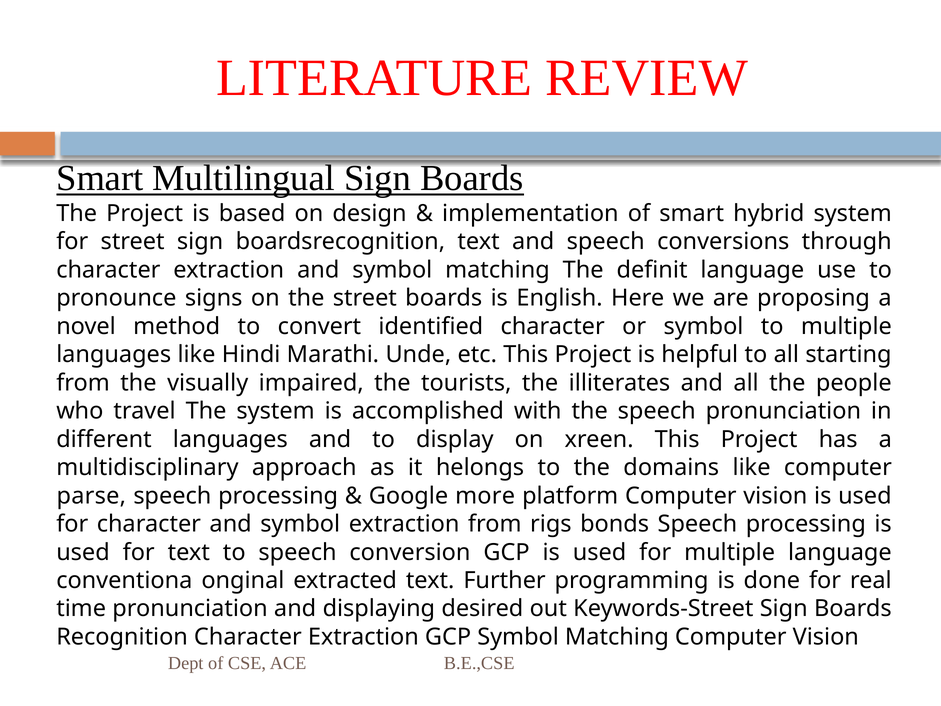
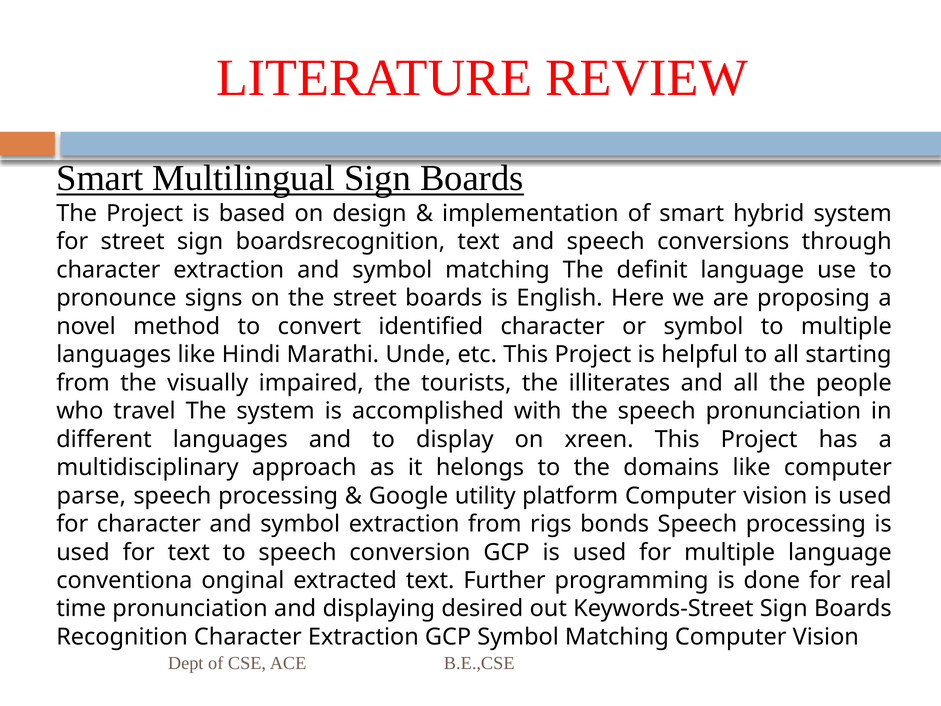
more: more -> utility
